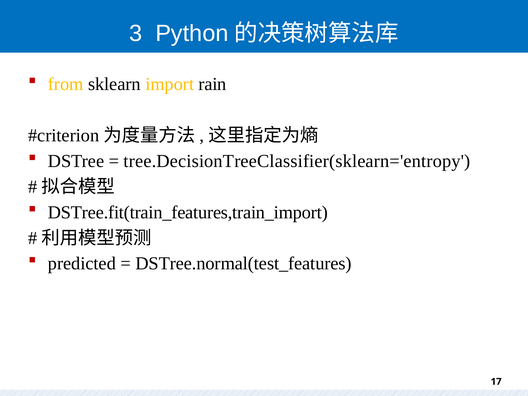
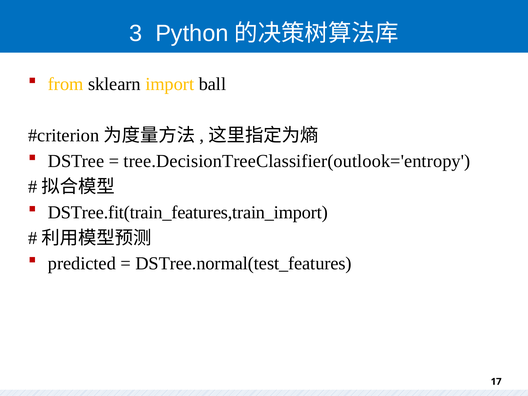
rain: rain -> ball
tree.DecisionTreeClassifier(sklearn='entropy: tree.DecisionTreeClassifier(sklearn='entropy -> tree.DecisionTreeClassifier(outlook='entropy
